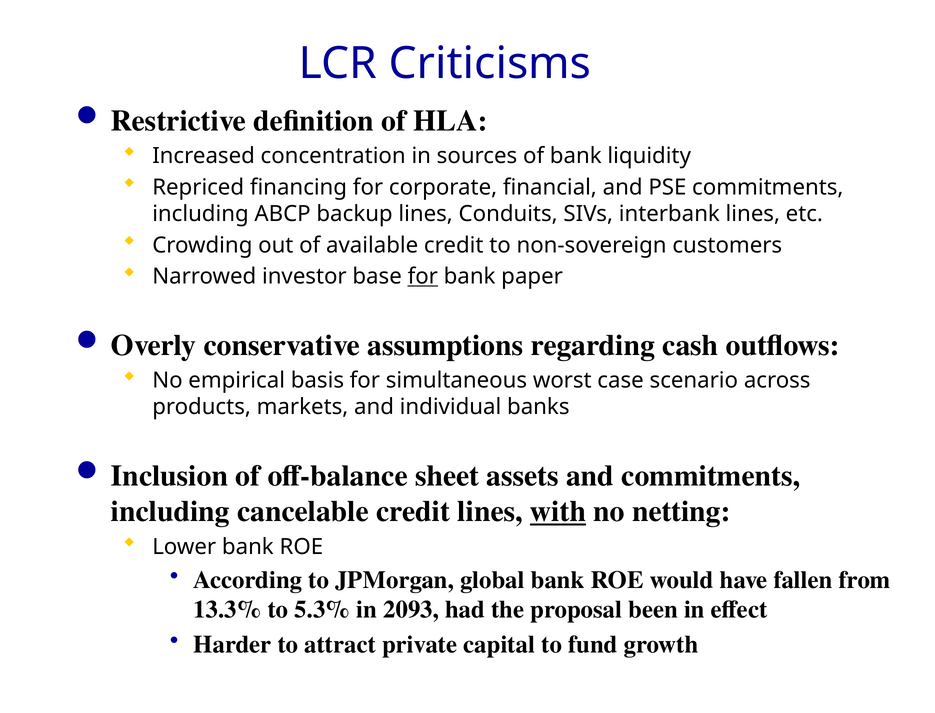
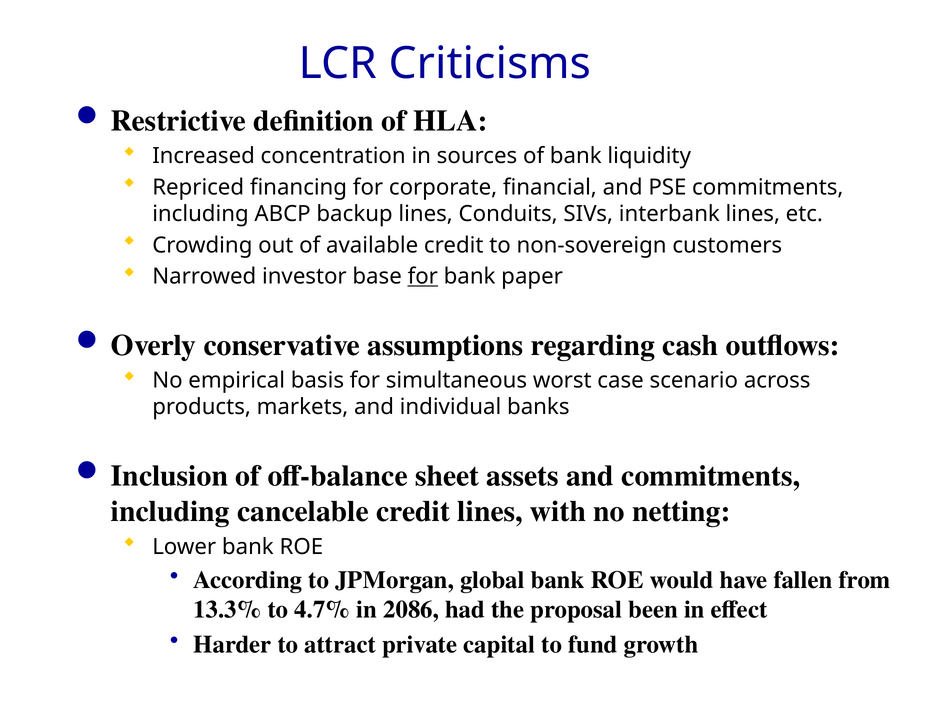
with underline: present -> none
5.3%: 5.3% -> 4.7%
2093: 2093 -> 2086
